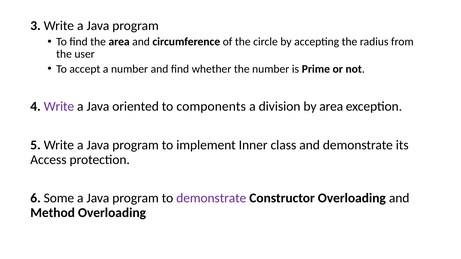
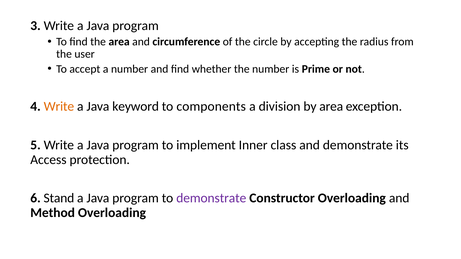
Write at (59, 107) colour: purple -> orange
oriented: oriented -> keyword
Some: Some -> Stand
